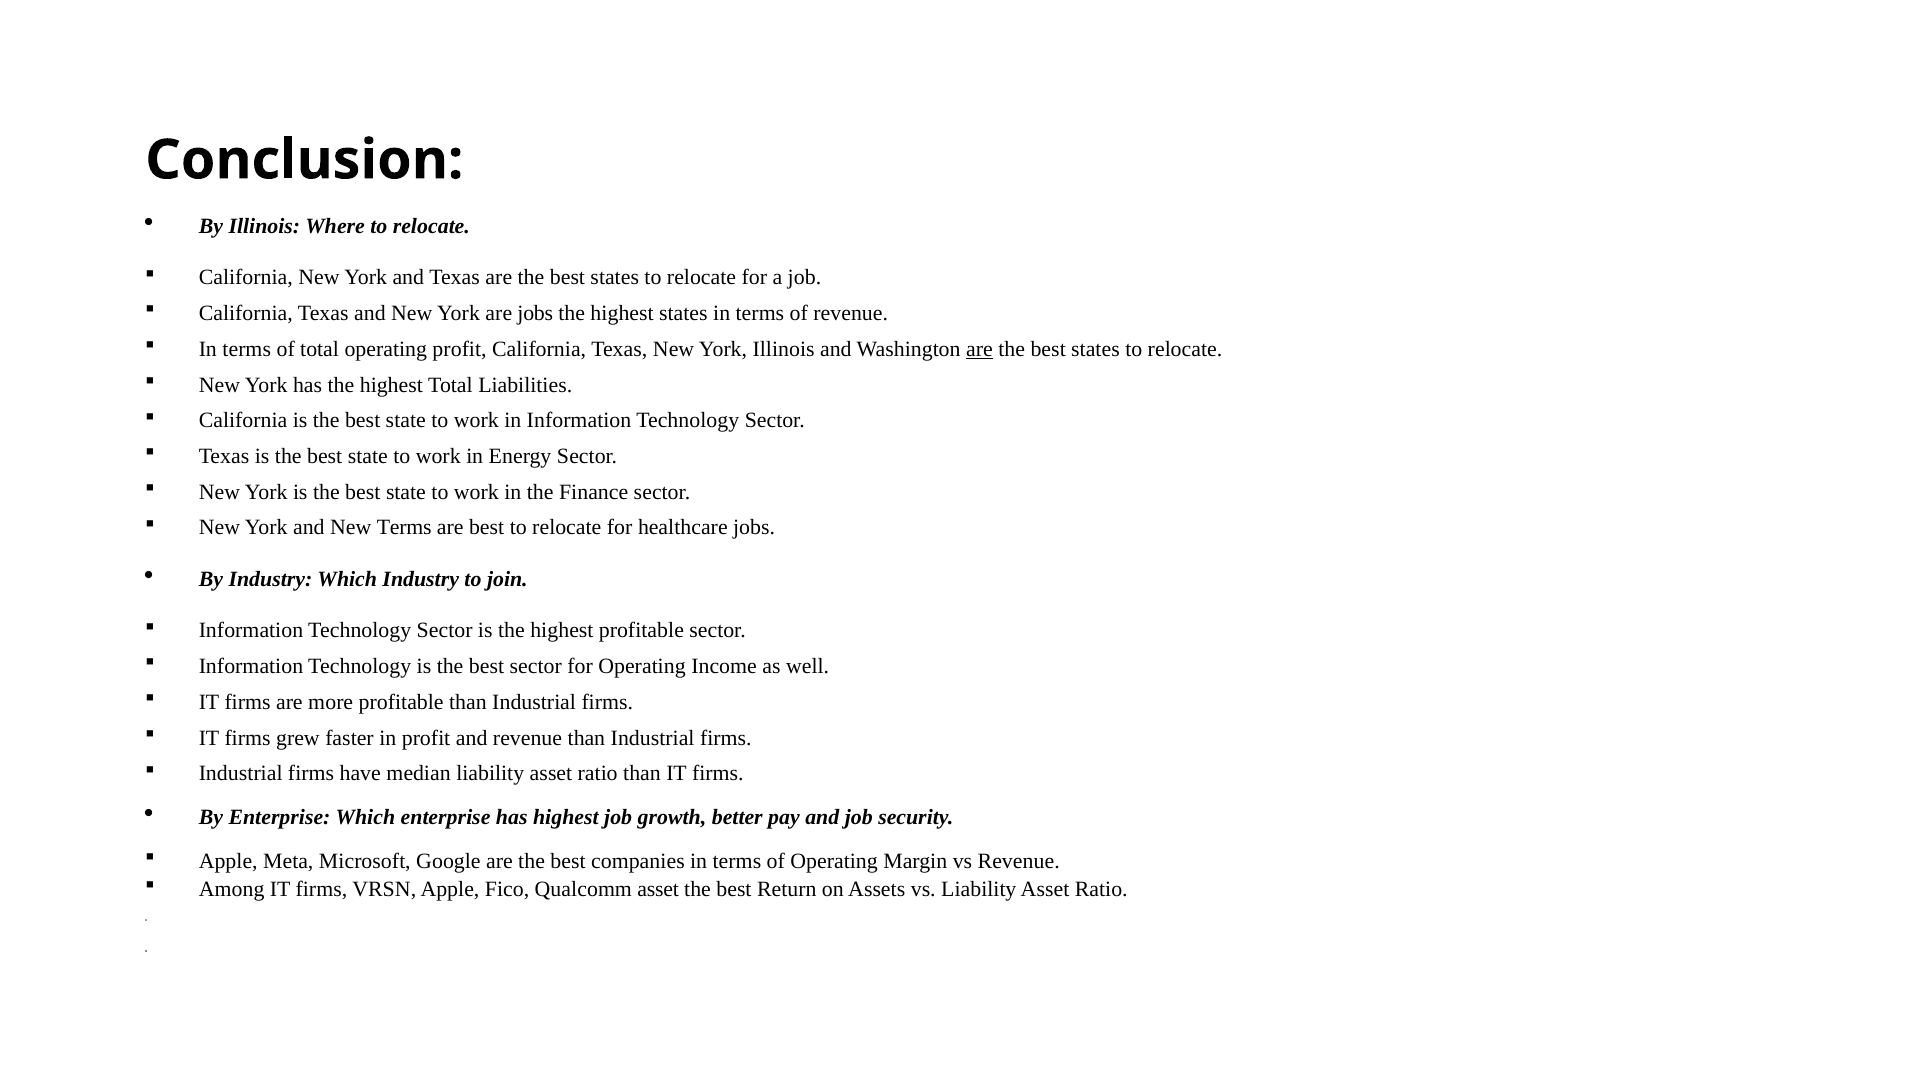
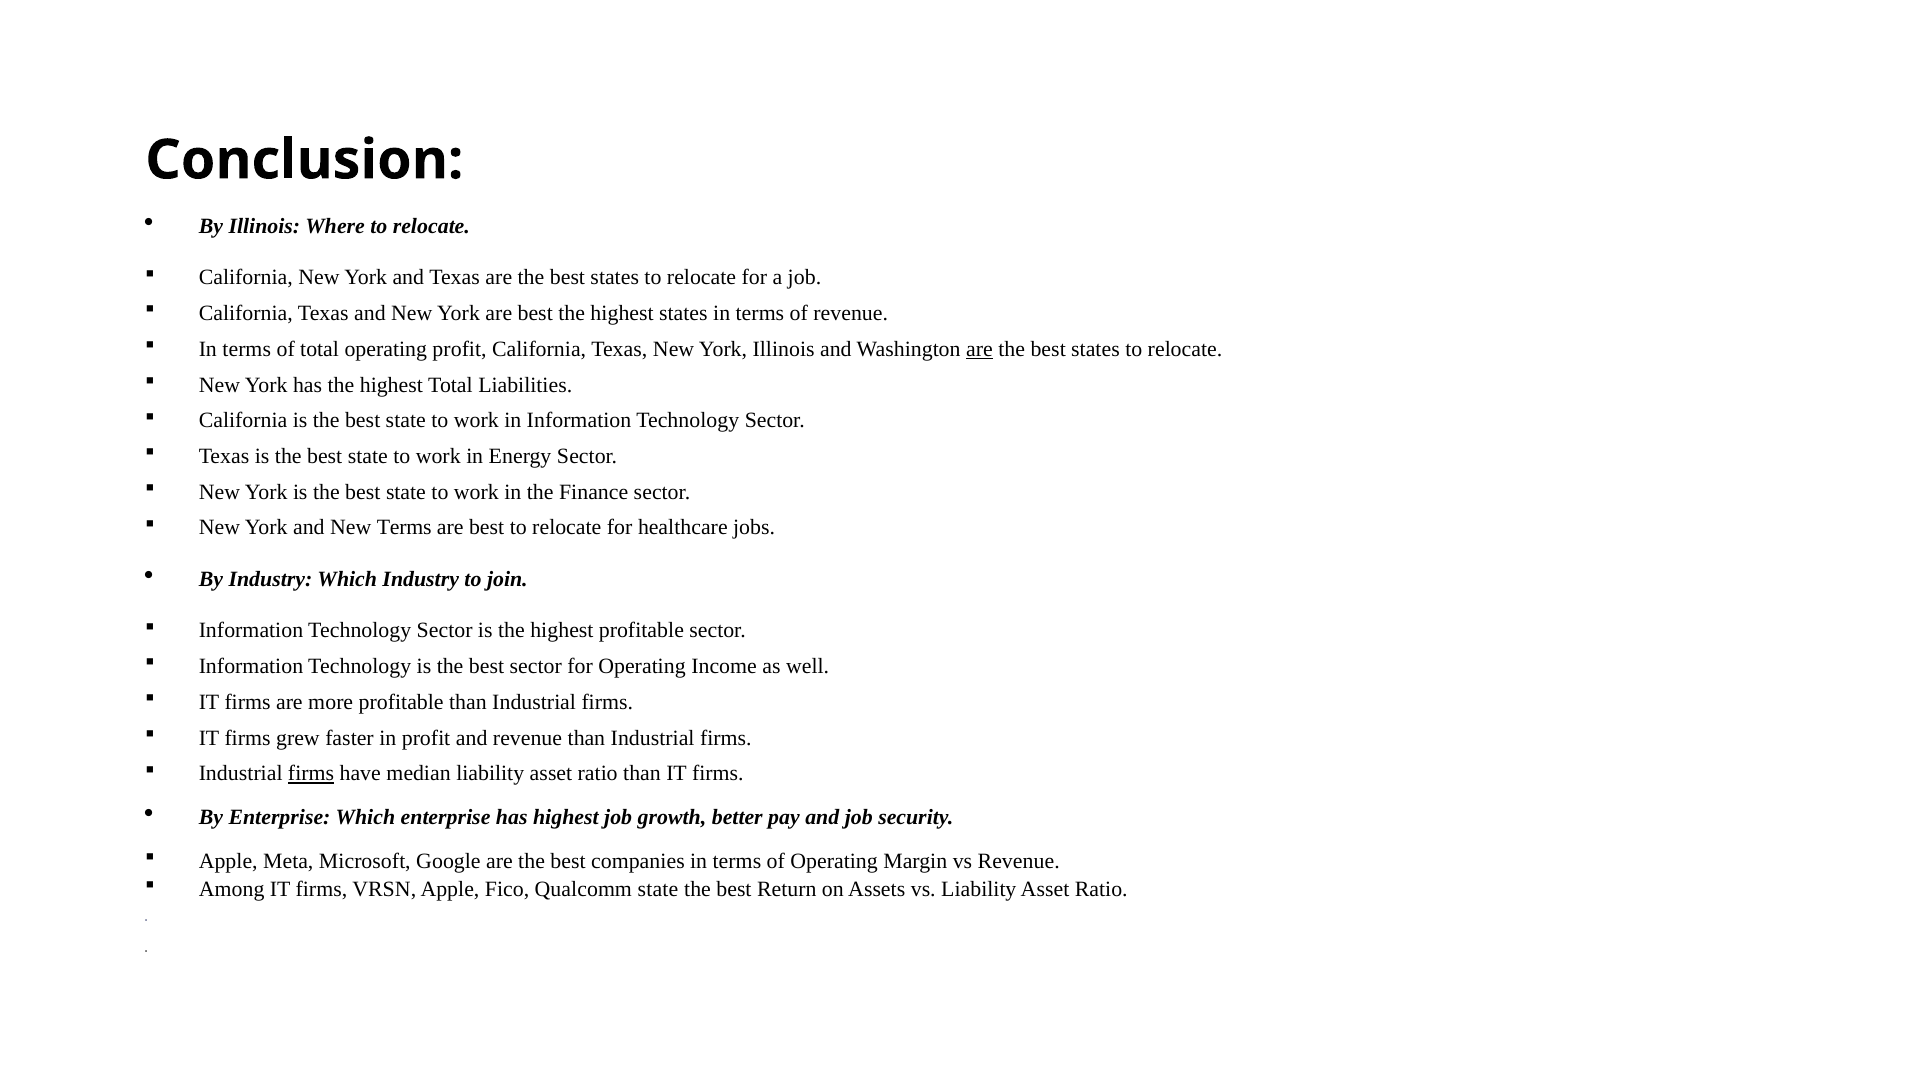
York are jobs: jobs -> best
firms at (311, 774) underline: none -> present
Qualcomm asset: asset -> state
